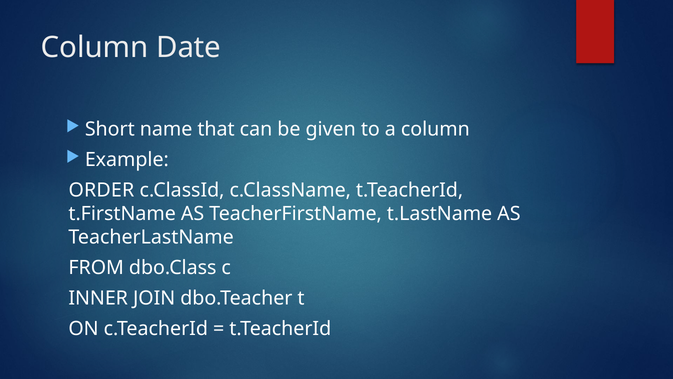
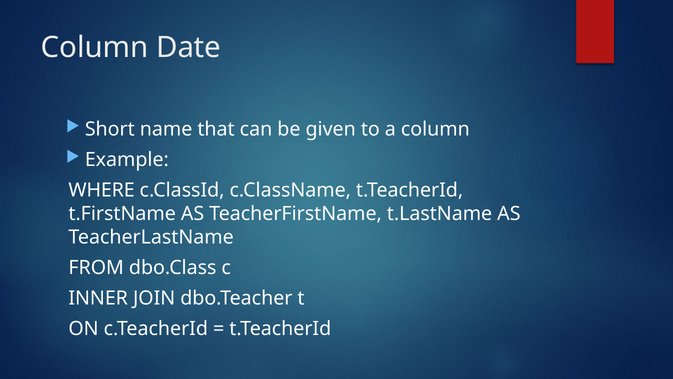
ORDER: ORDER -> WHERE
